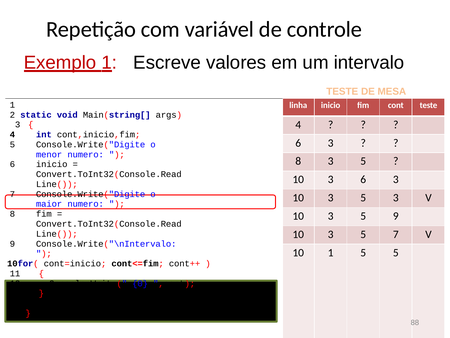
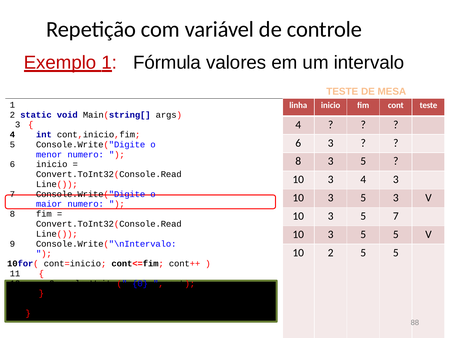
Escreve: Escreve -> Fórmula
10 3 6: 6 -> 4
5 9: 9 -> 7
7 at (396, 234): 7 -> 5
10 1: 1 -> 2
